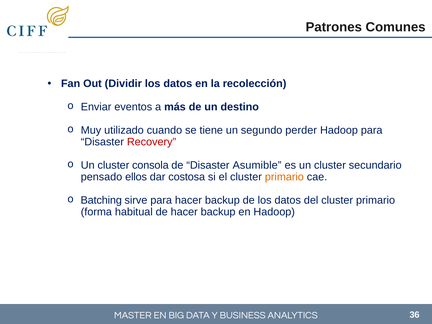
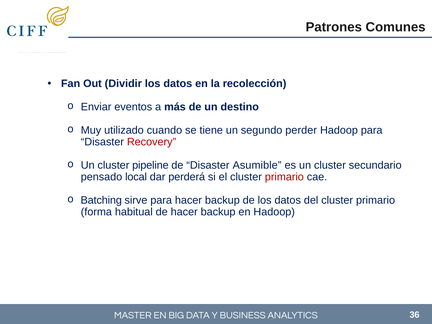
consola: consola -> pipeline
ellos: ellos -> local
costosa: costosa -> perderá
primario at (284, 177) colour: orange -> red
